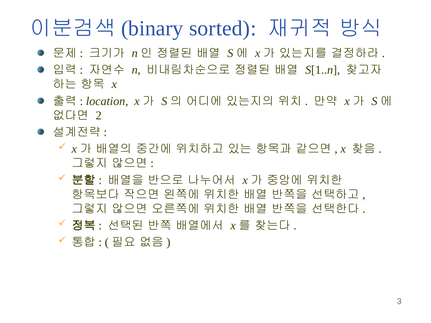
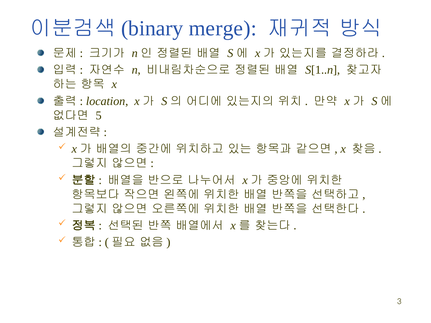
sorted: sorted -> merge
2: 2 -> 5
